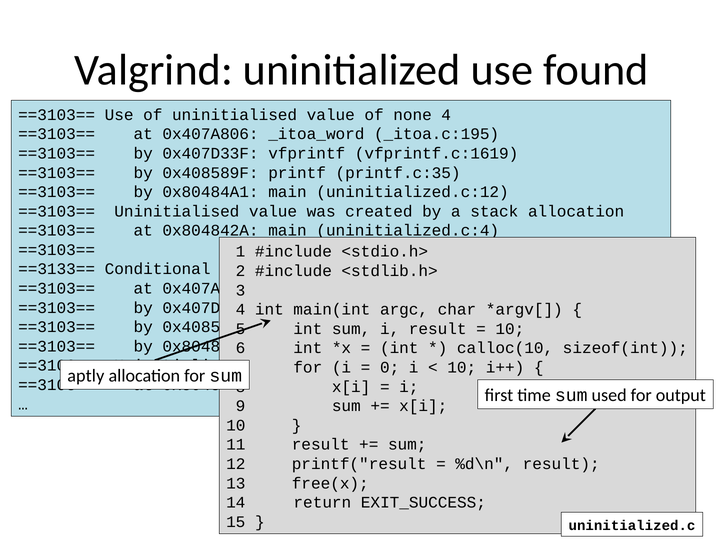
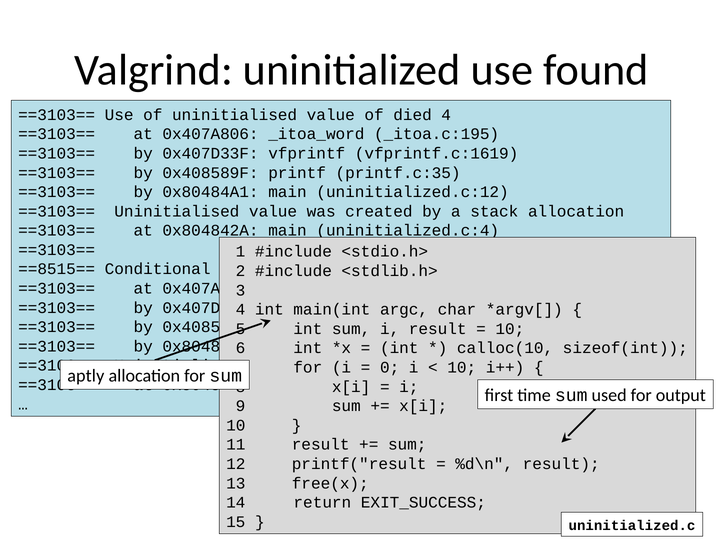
none: none -> died
==3133==: ==3133== -> ==8515==
